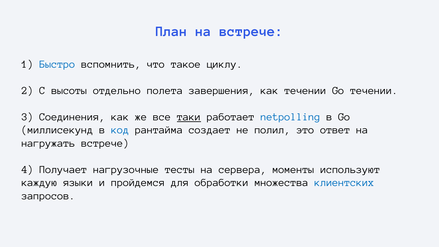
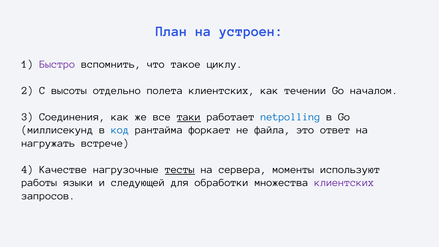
на встрече: встрече -> устроен
Быстро colour: blue -> purple
полета завершения: завершения -> клиентских
Go течении: течении -> началом
создает: создает -> форкает
полил: полил -> файла
Получает: Получает -> Качестве
тесты underline: none -> present
каждую: каждую -> работы
пройдемся: пройдемся -> следующей
клиентских at (344, 183) colour: blue -> purple
